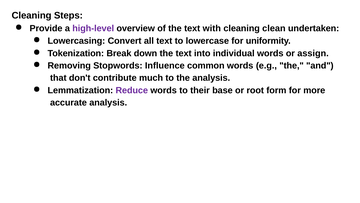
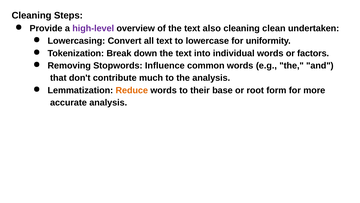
with: with -> also
assign: assign -> factors
Reduce colour: purple -> orange
